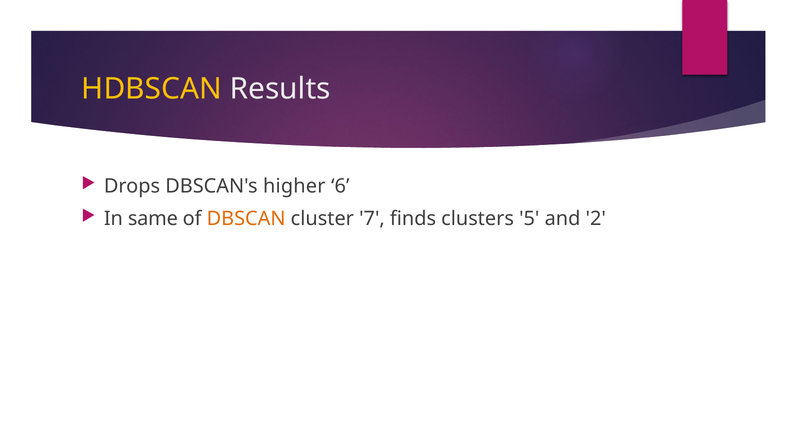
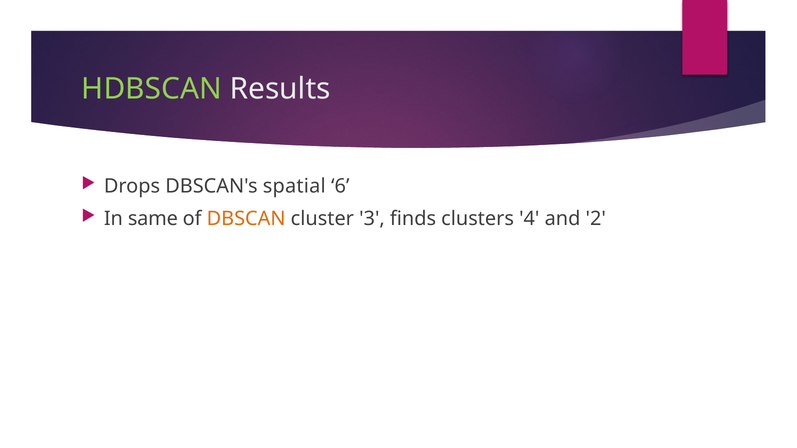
HDBSCAN colour: yellow -> light green
higher: higher -> spatial
7: 7 -> 3
5: 5 -> 4
